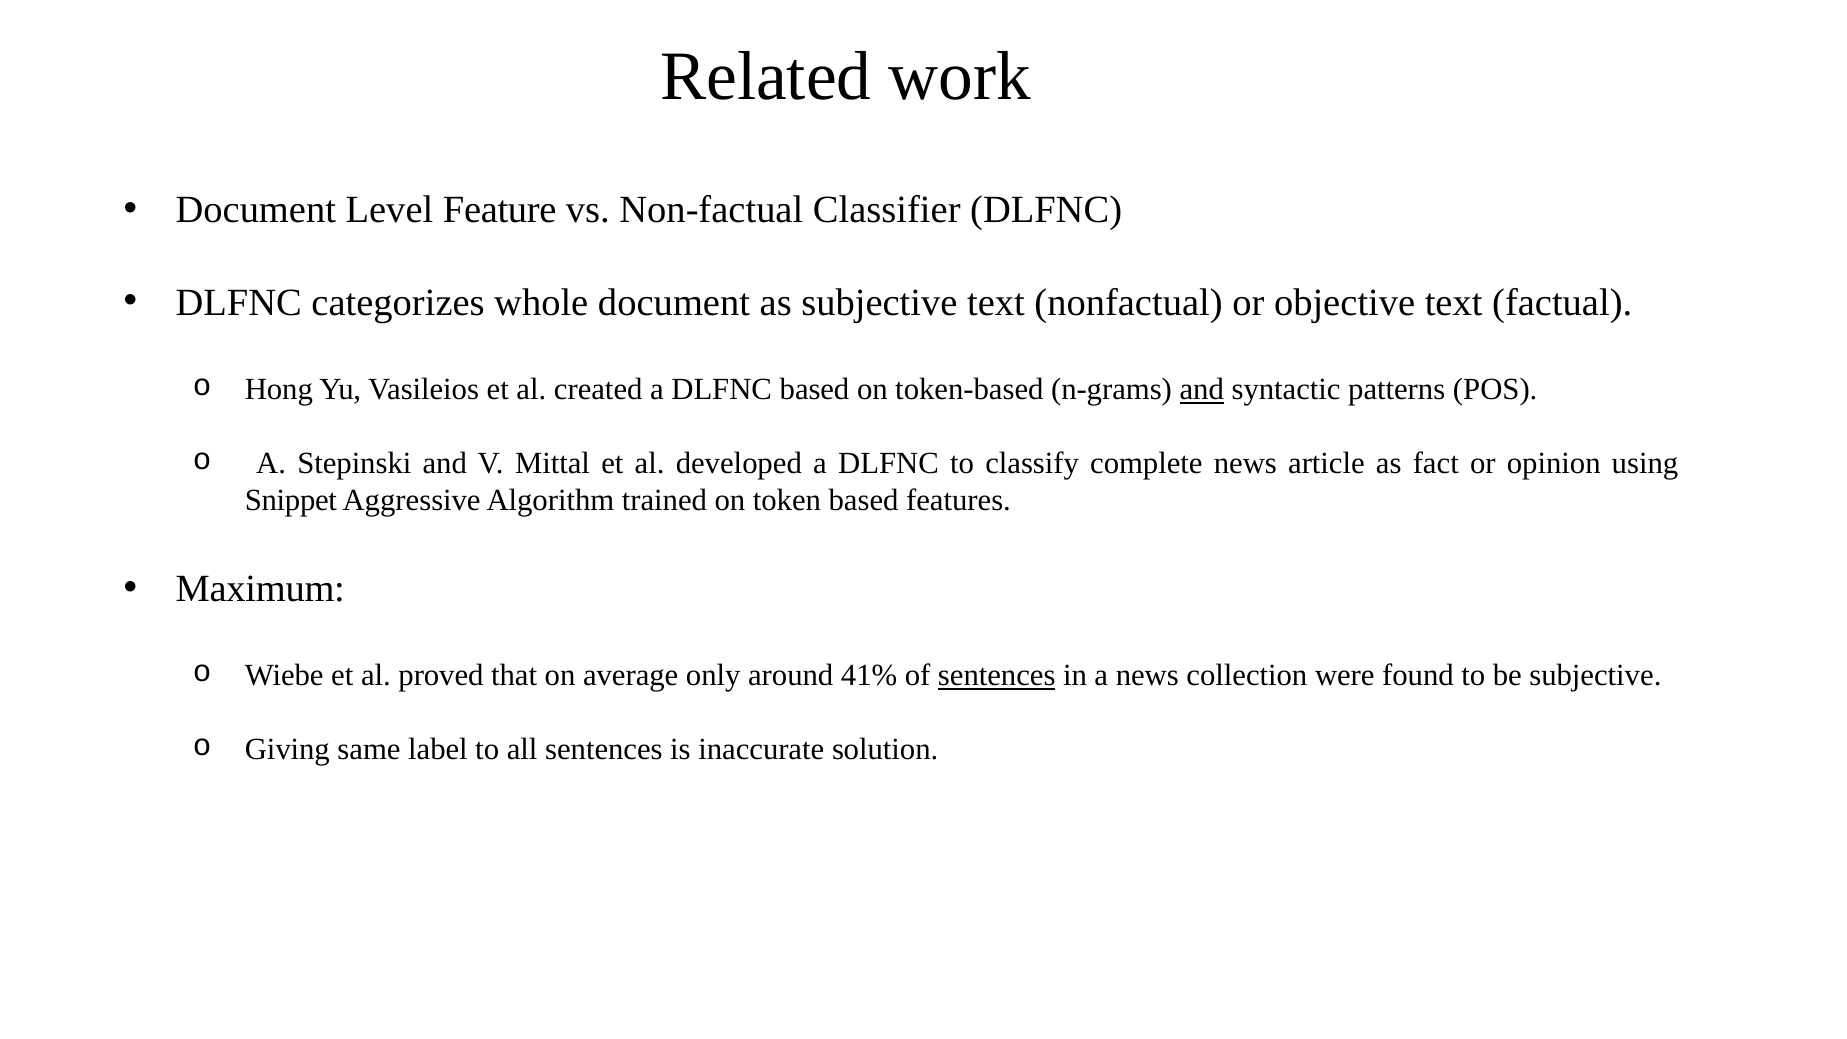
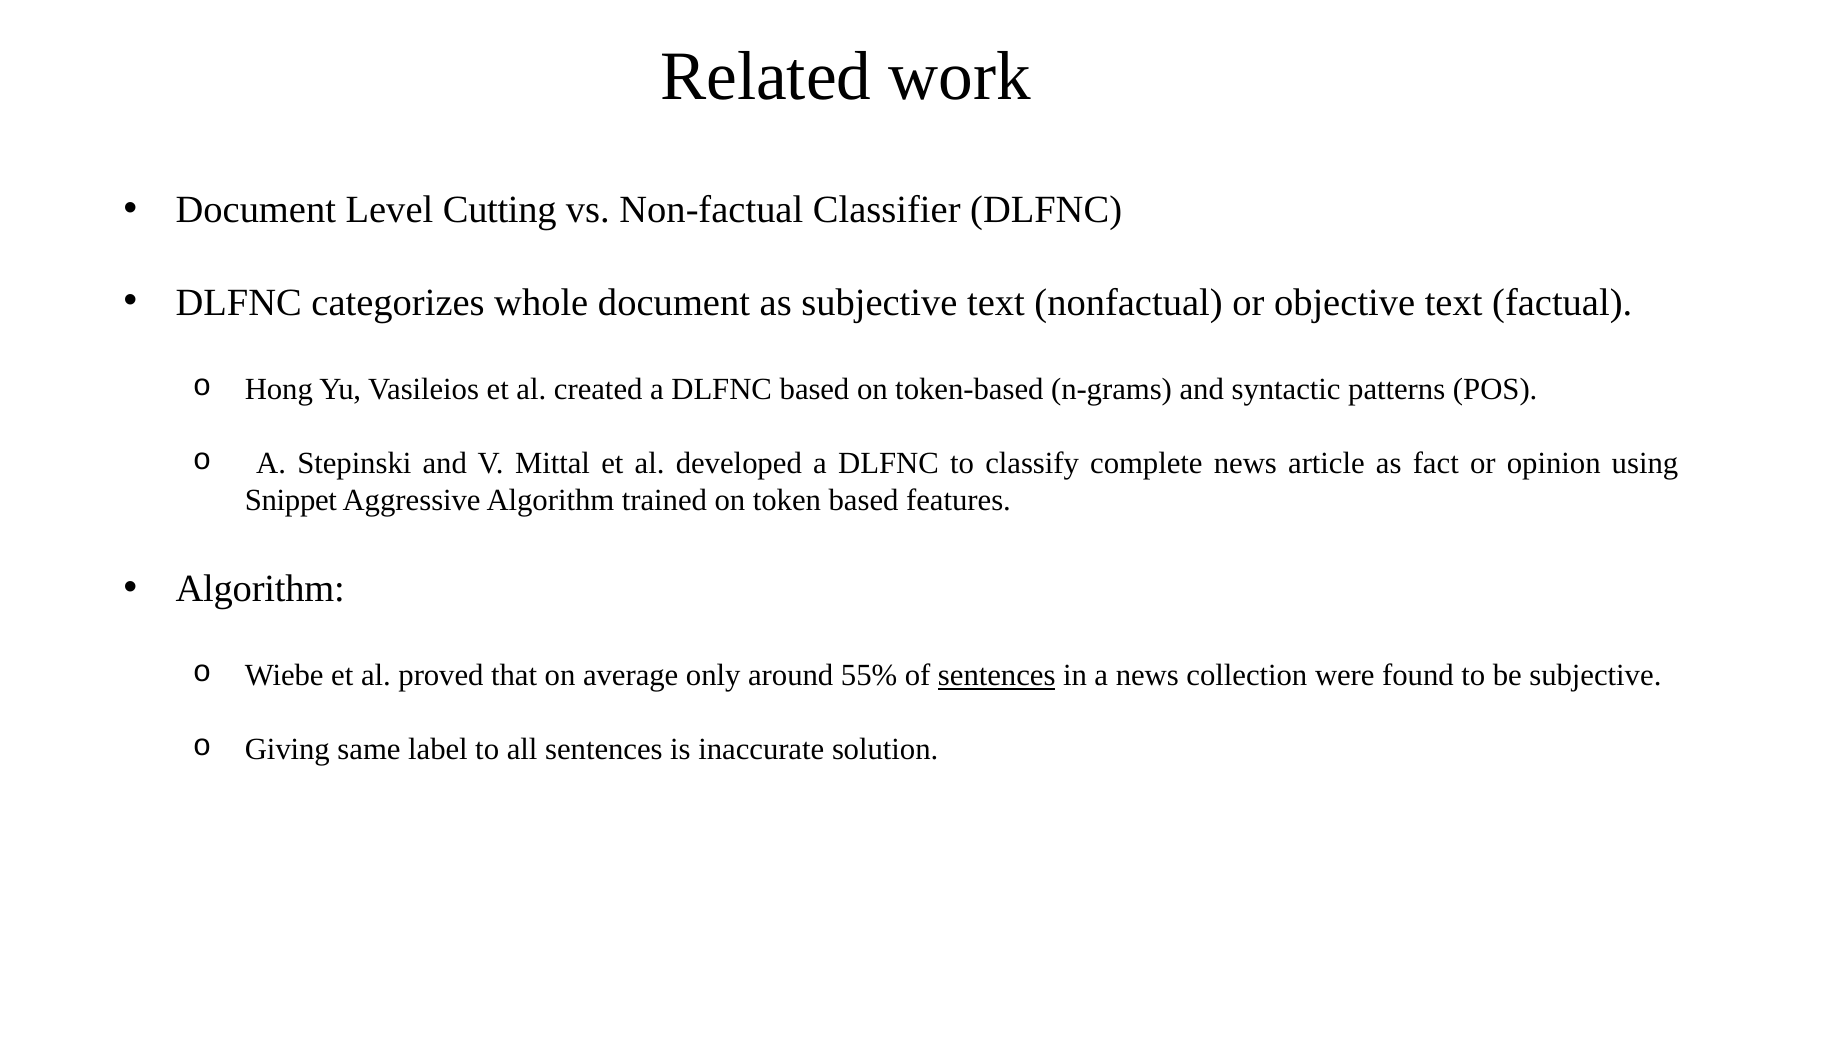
Feature: Feature -> Cutting
and at (1202, 389) underline: present -> none
Maximum at (260, 589): Maximum -> Algorithm
41%: 41% -> 55%
